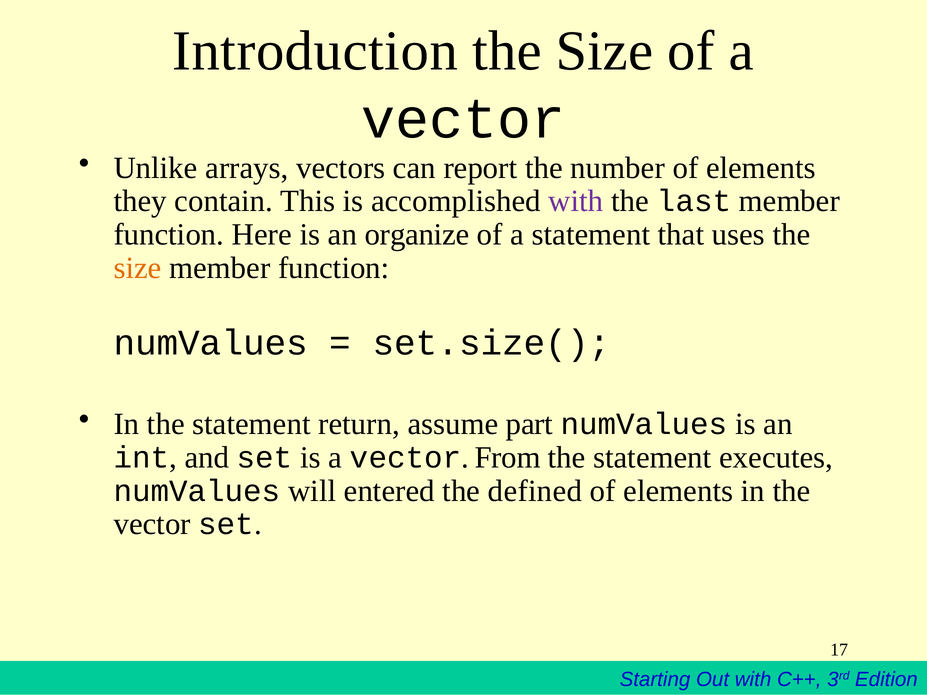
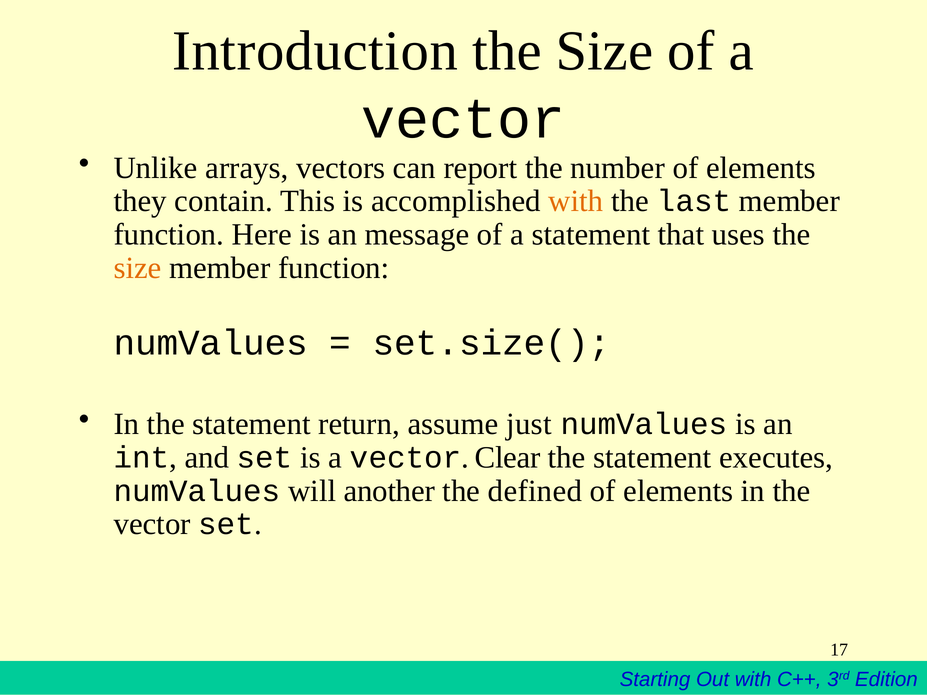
with at (576, 201) colour: purple -> orange
organize: organize -> message
part: part -> just
From: From -> Clear
entered: entered -> another
